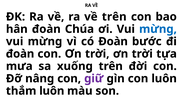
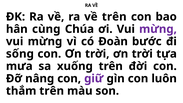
hân đoàn: đoàn -> cùng
mừng at (158, 29) colour: blue -> purple
đoàn at (20, 54): đoàn -> sống
thắm luôn: luôn -> trên
